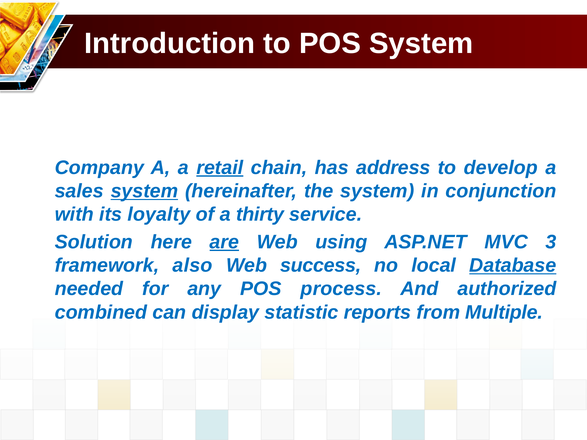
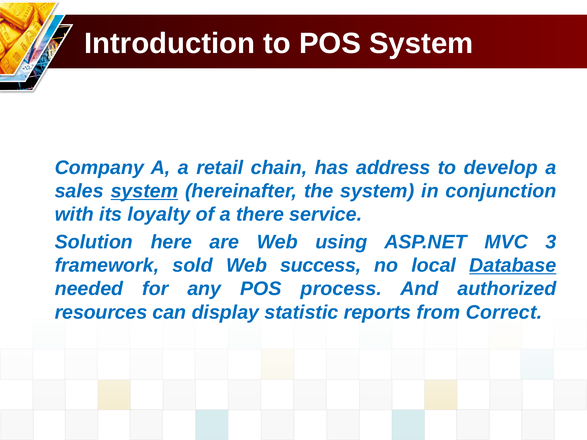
retail underline: present -> none
thirty: thirty -> there
are underline: present -> none
also: also -> sold
combined: combined -> resources
Multiple: Multiple -> Correct
